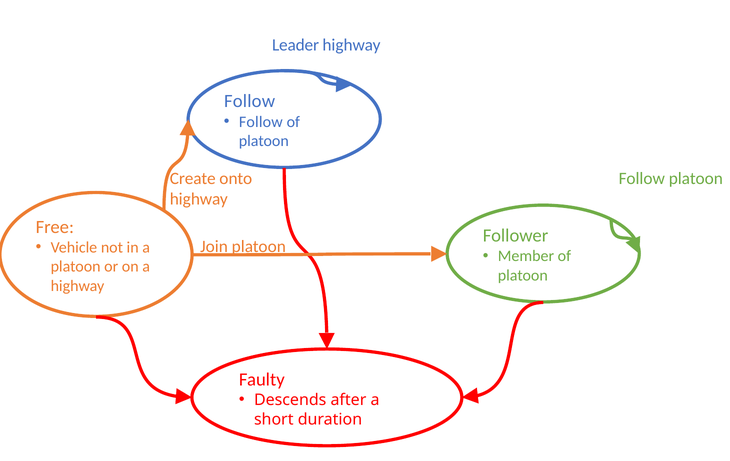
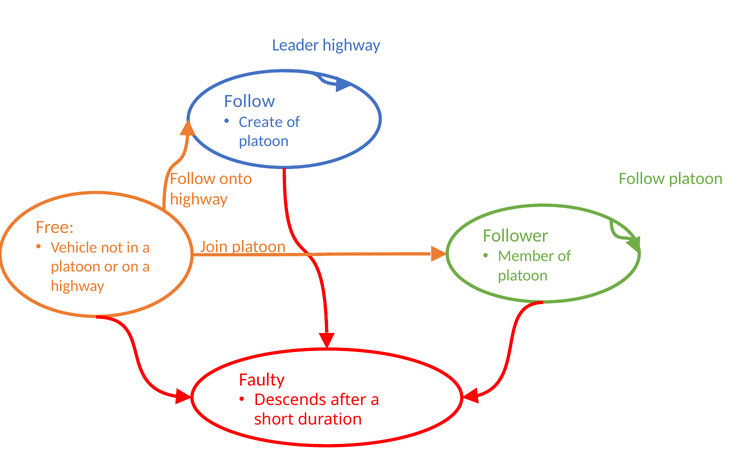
Follow at (261, 122): Follow -> Create
Create at (193, 178): Create -> Follow
